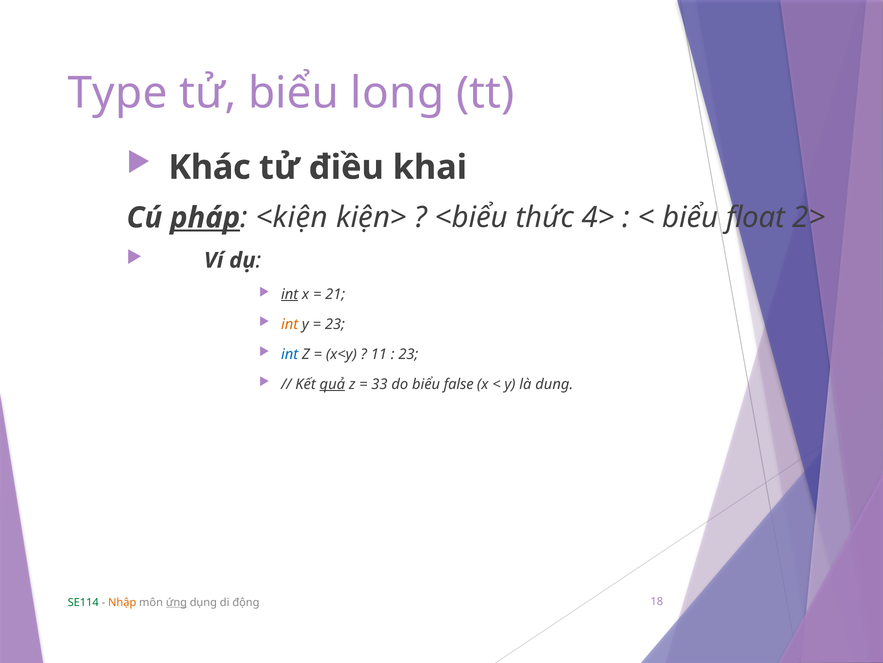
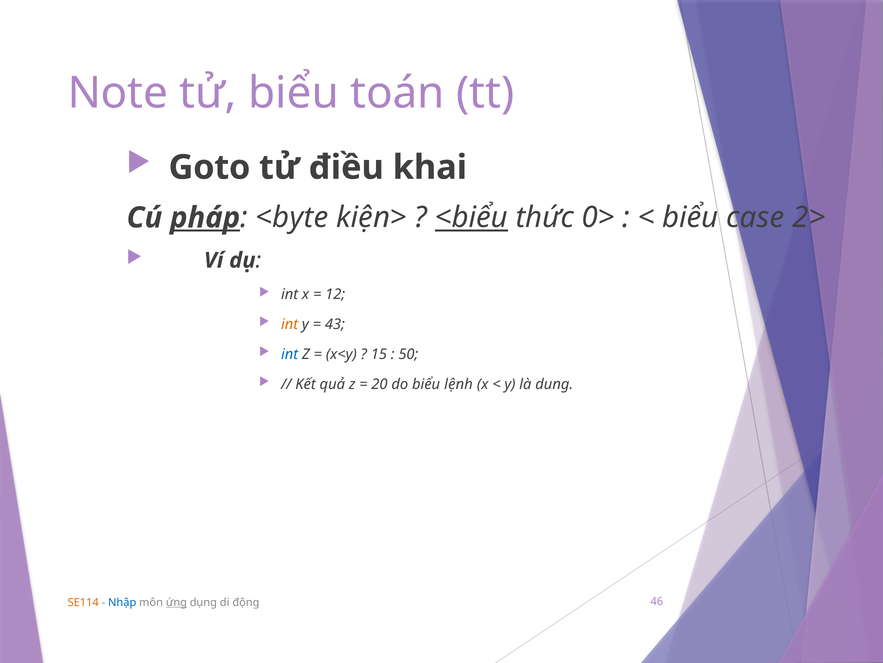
Type: Type -> Note
long: long -> toán
Khác: Khác -> Goto
<kiện: <kiện -> <byte
<biểu underline: none -> present
4>: 4> -> 0>
float: float -> case
int at (290, 294) underline: present -> none
21: 21 -> 12
23 at (335, 324): 23 -> 43
11: 11 -> 15
23 at (408, 354): 23 -> 50
quả underline: present -> none
33: 33 -> 20
false: false -> lệnh
SE114 colour: green -> orange
Nhập colour: orange -> blue
18: 18 -> 46
